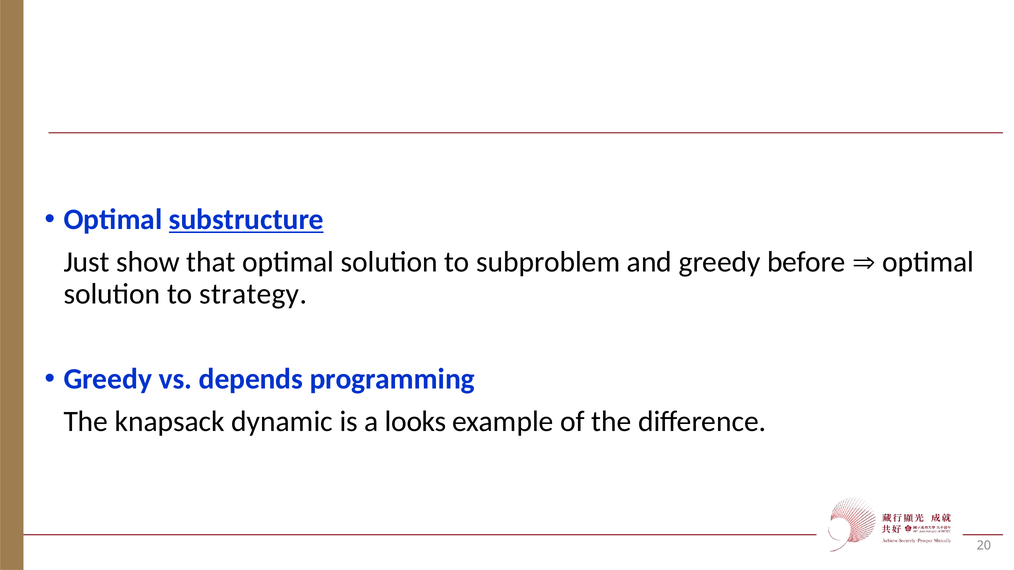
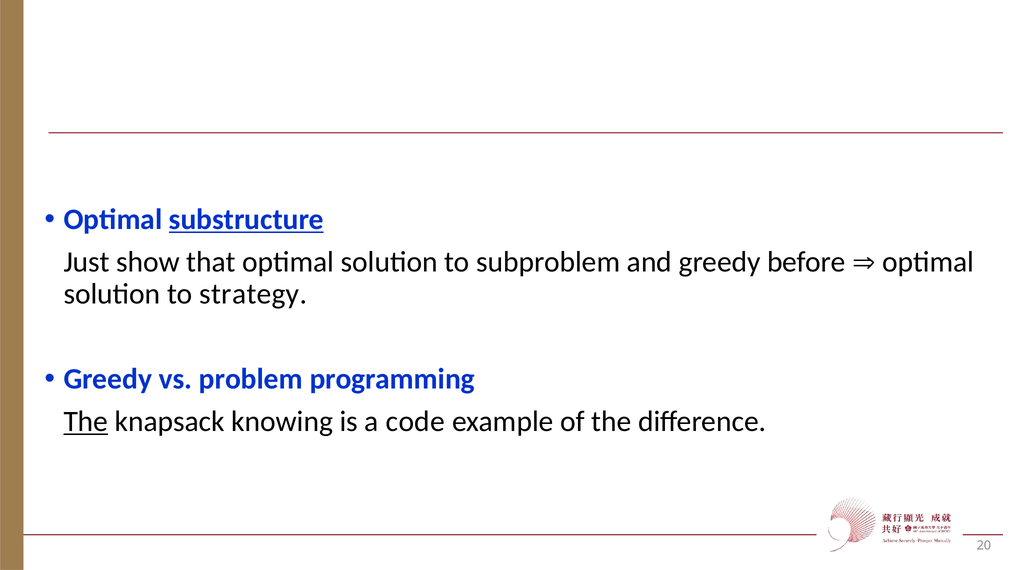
depends: depends -> problem
The at (86, 422) underline: none -> present
dynamic: dynamic -> knowing
looks: looks -> code
